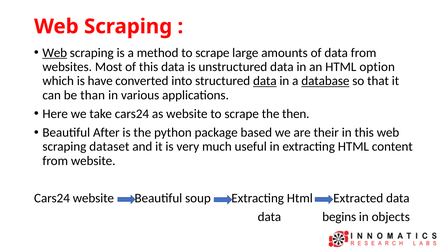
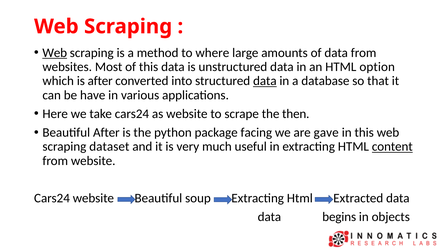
method to scrape: scrape -> where
is have: have -> after
database underline: present -> none
than: than -> have
based: based -> facing
their: their -> gave
content underline: none -> present
